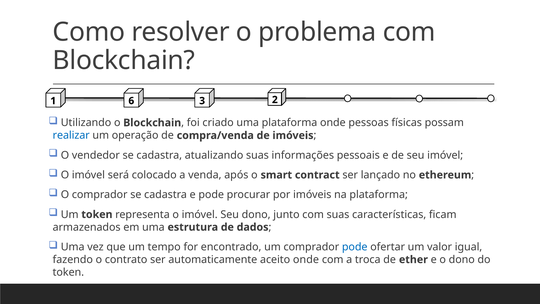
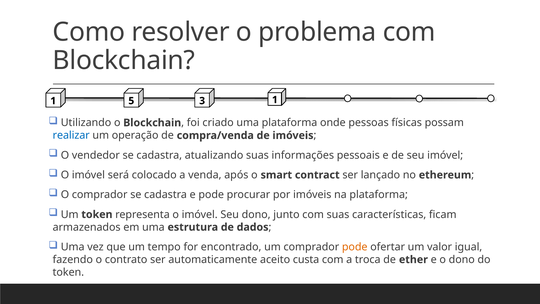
6: 6 -> 5
3 2: 2 -> 1
pode at (355, 247) colour: blue -> orange
aceito onde: onde -> custa
